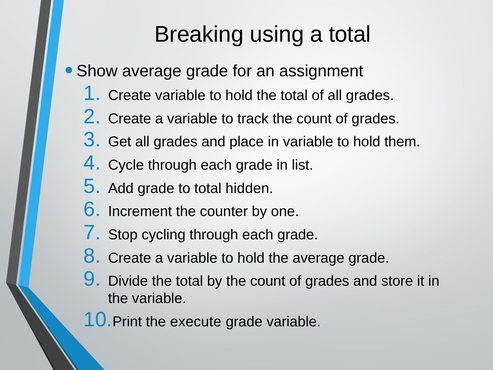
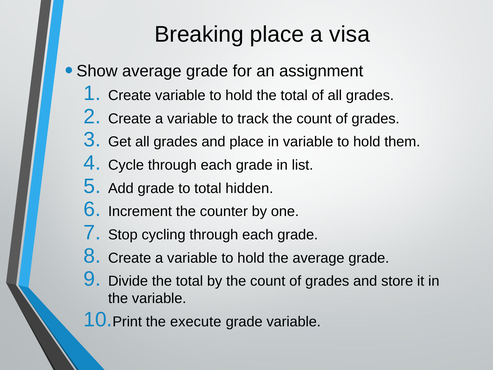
Breaking using: using -> place
a total: total -> visa
